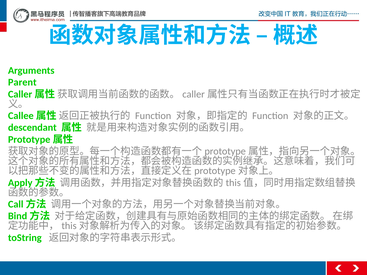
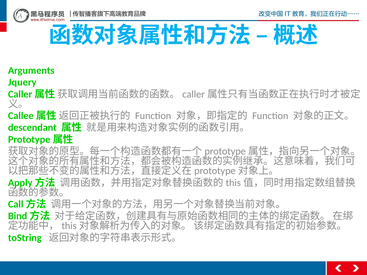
Parent: Parent -> Jquery
